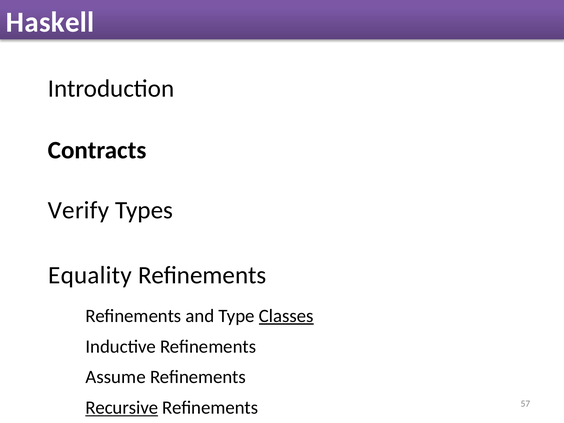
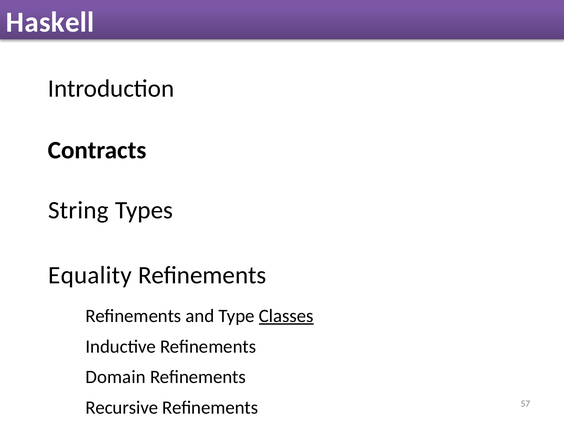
Verify: Verify -> String
Assume: Assume -> Domain
Recursive underline: present -> none
